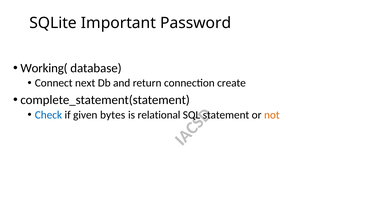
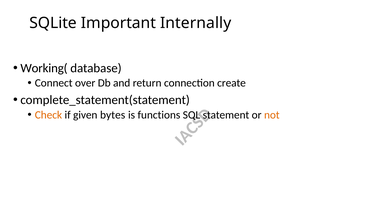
Password: Password -> Internally
next: next -> over
Check colour: blue -> orange
relational: relational -> functions
